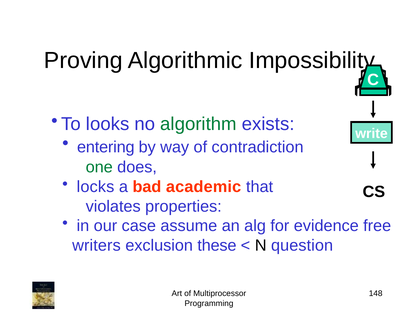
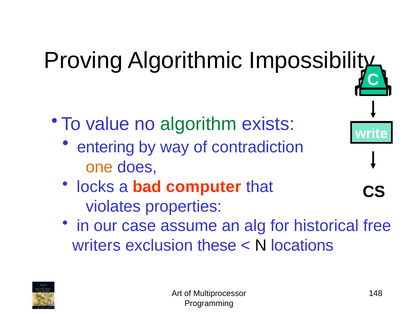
looks: looks -> value
one colour: green -> orange
academic: academic -> computer
evidence: evidence -> historical
question: question -> locations
